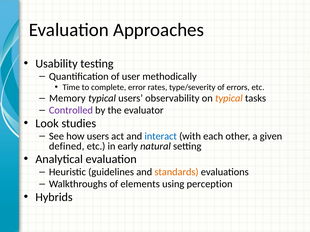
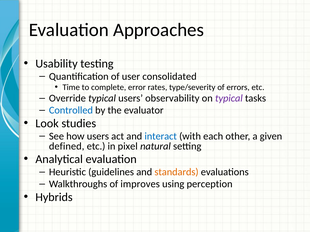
methodically: methodically -> consolidated
Memory: Memory -> Override
typical at (229, 99) colour: orange -> purple
Controlled colour: purple -> blue
early: early -> pixel
elements: elements -> improves
